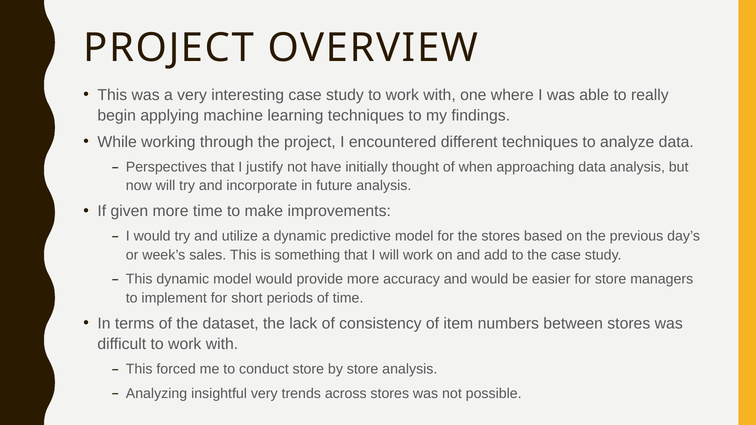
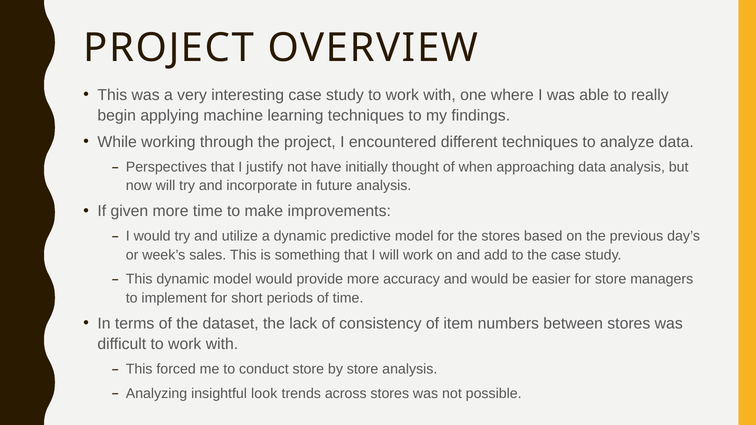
insightful very: very -> look
